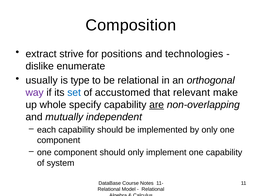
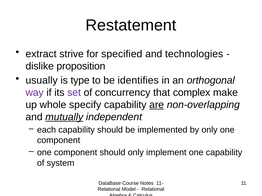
Composition: Composition -> Restatement
positions: positions -> specified
enumerate: enumerate -> proposition
be relational: relational -> identifies
set colour: blue -> purple
accustomed: accustomed -> concurrency
relevant: relevant -> complex
mutually underline: none -> present
